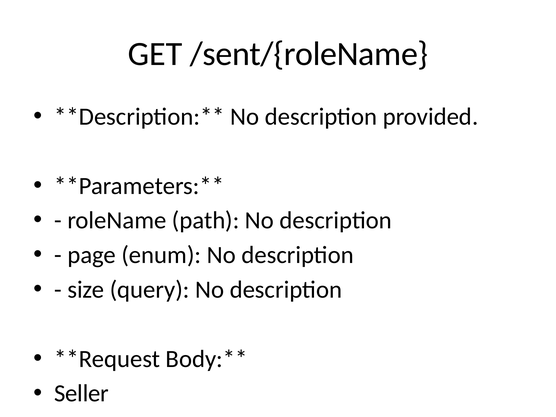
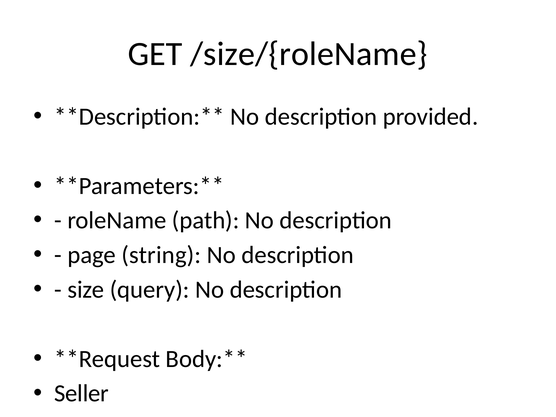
/sent/{roleName: /sent/{roleName -> /size/{roleName
enum: enum -> string
